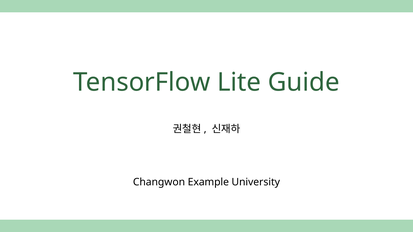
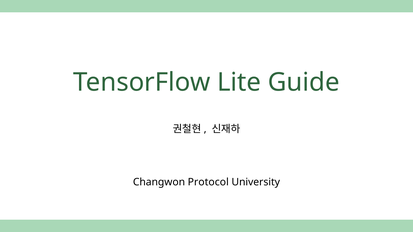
Example: Example -> Protocol
